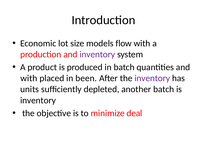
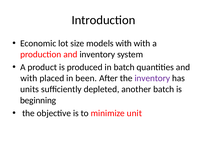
models flow: flow -> with
inventory at (97, 54) colour: purple -> black
inventory at (38, 100): inventory -> beginning
deal: deal -> unit
